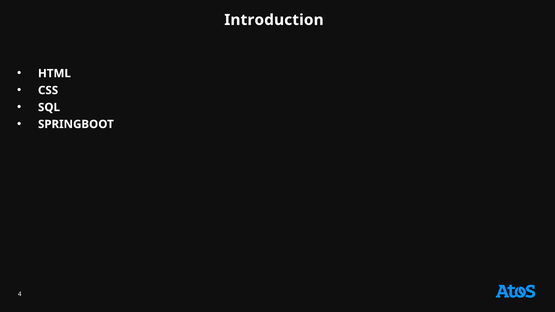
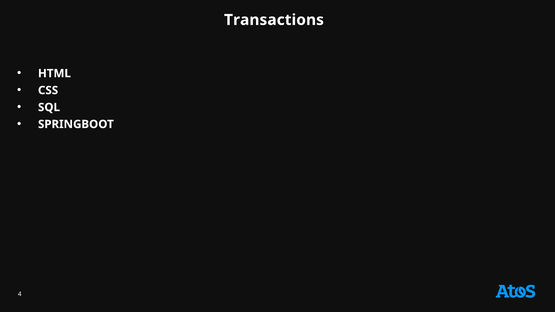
Introduction: Introduction -> Transactions
